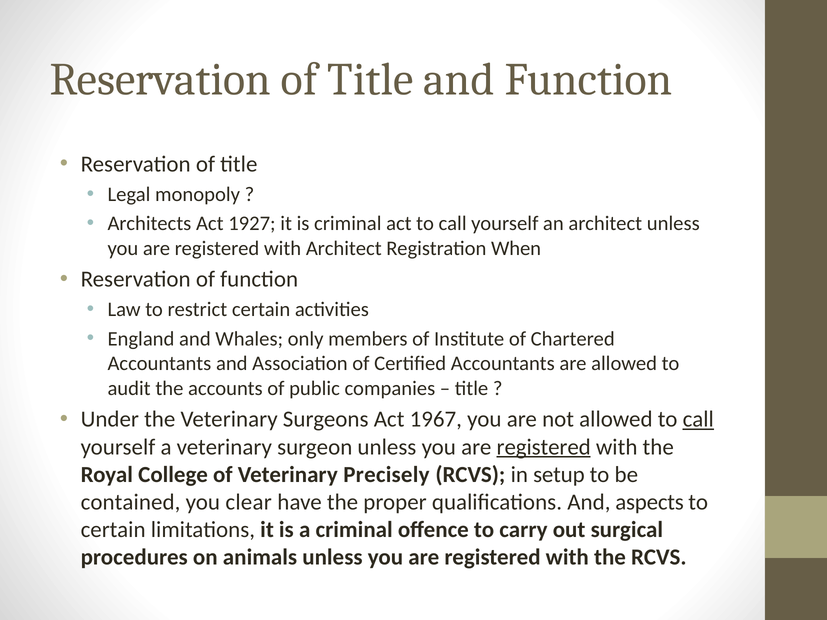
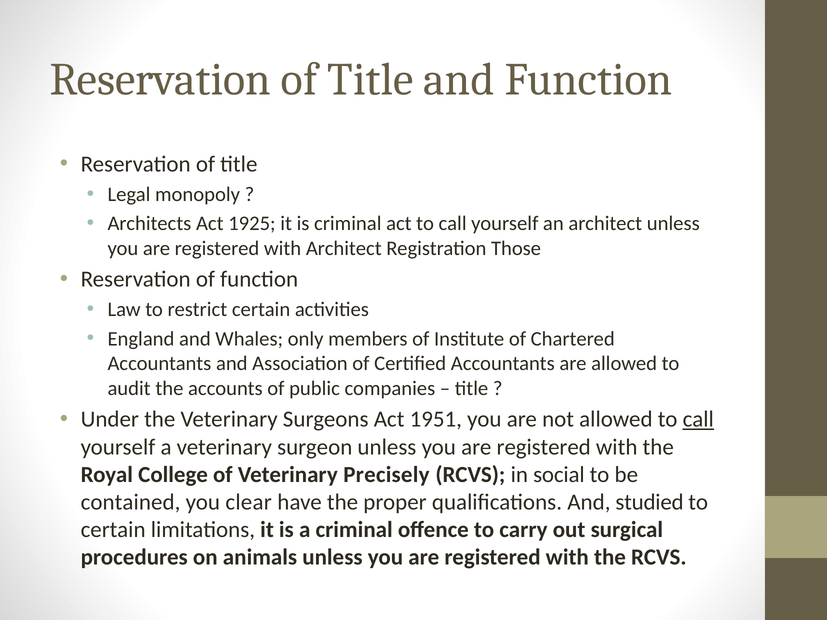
1927: 1927 -> 1925
When: When -> Those
1967: 1967 -> 1951
registered at (544, 447) underline: present -> none
setup: setup -> social
aspects: aspects -> studied
